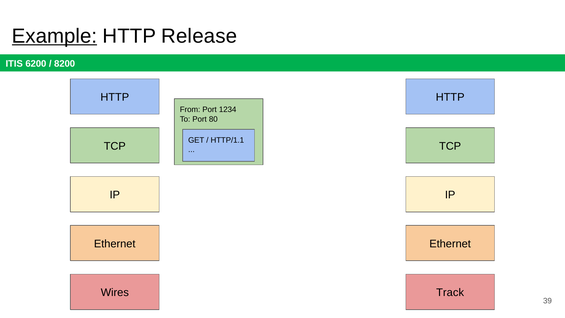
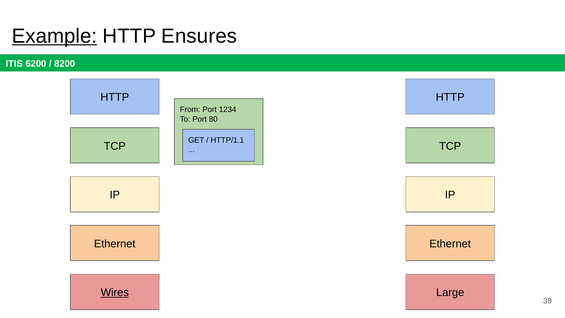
Release: Release -> Ensures
Wires underline: none -> present
Track: Track -> Large
